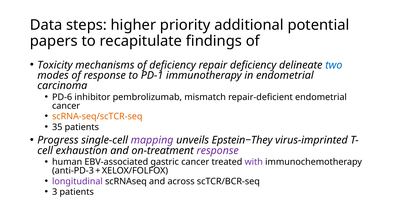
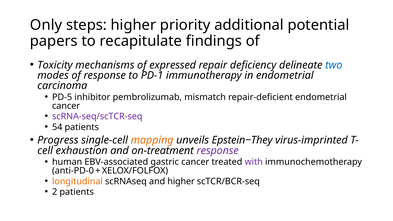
Data: Data -> Only
of deficiency: deficiency -> expressed
PD-6: PD-6 -> PD-5
scRNA-seq/scTCR-seq colour: orange -> purple
35: 35 -> 54
mapping colour: purple -> orange
anti-PD-3: anti-PD-3 -> anti-PD-0
longitudinal colour: purple -> orange
and across: across -> higher
3: 3 -> 2
